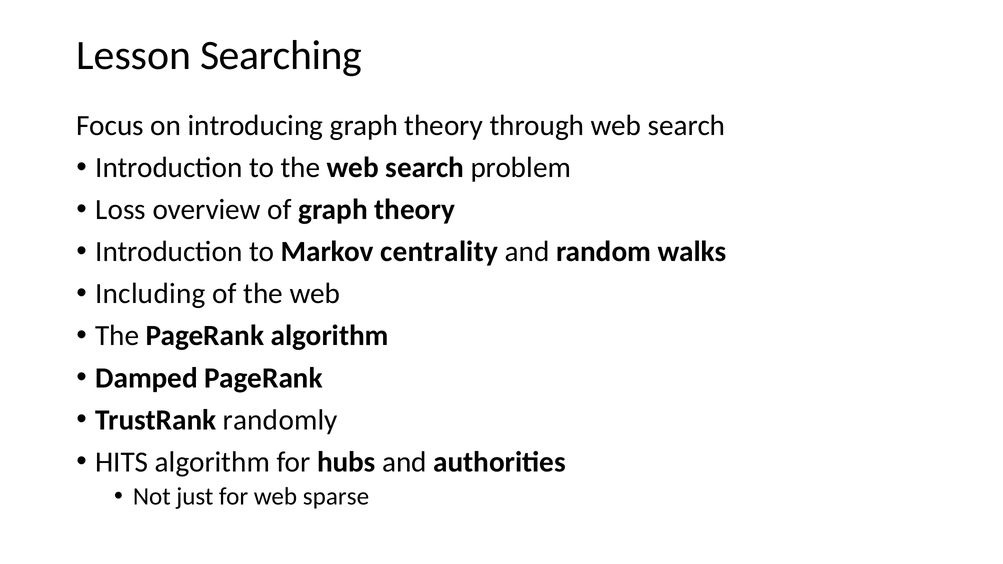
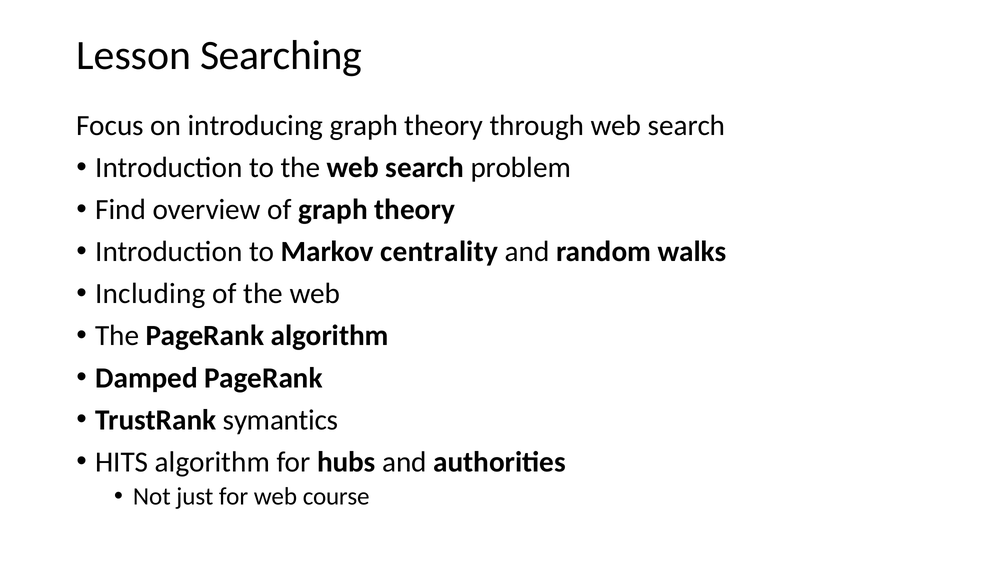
Loss: Loss -> Find
randomly: randomly -> symantics
sparse: sparse -> course
